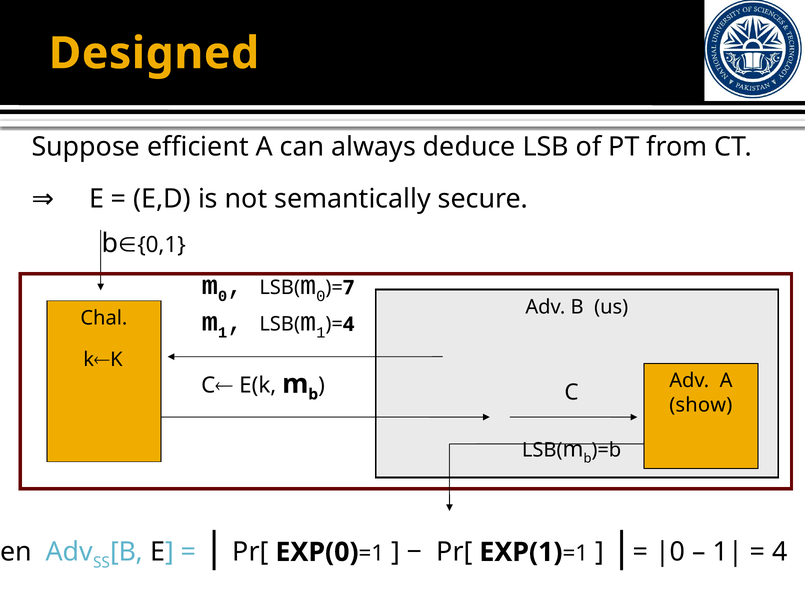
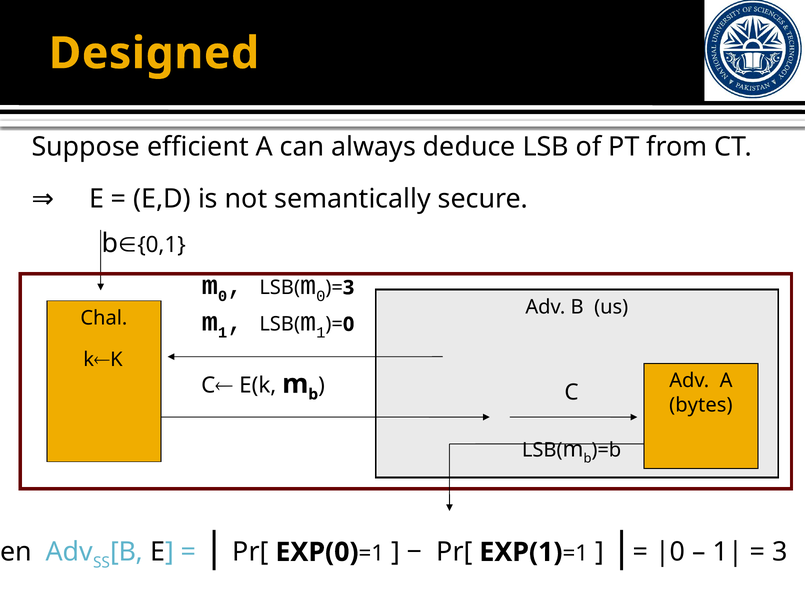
7 at (349, 288): 7 -> 3
4 at (349, 324): 4 -> 0
show: show -> bytes
4 at (780, 552): 4 -> 3
